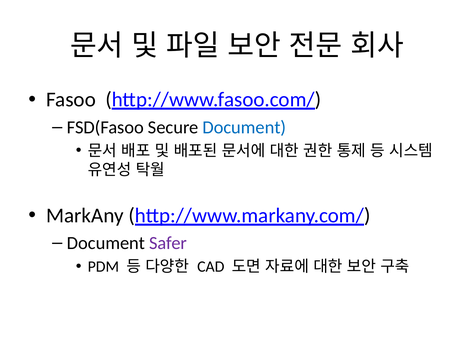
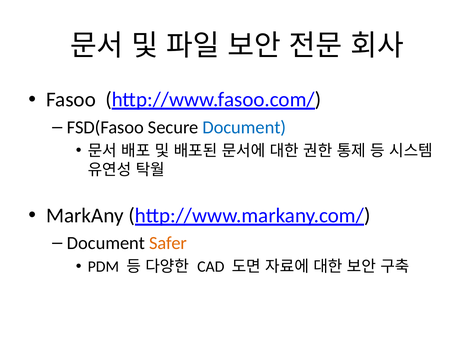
Safer colour: purple -> orange
